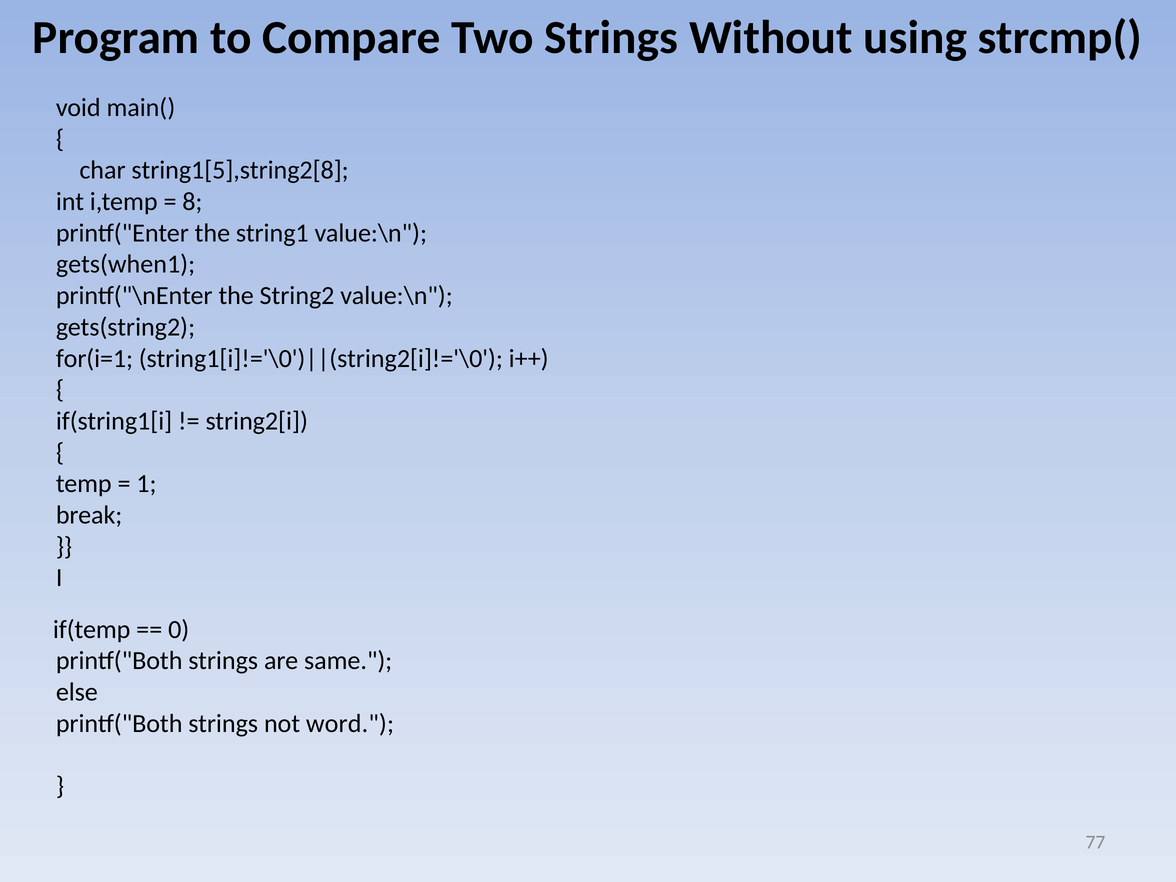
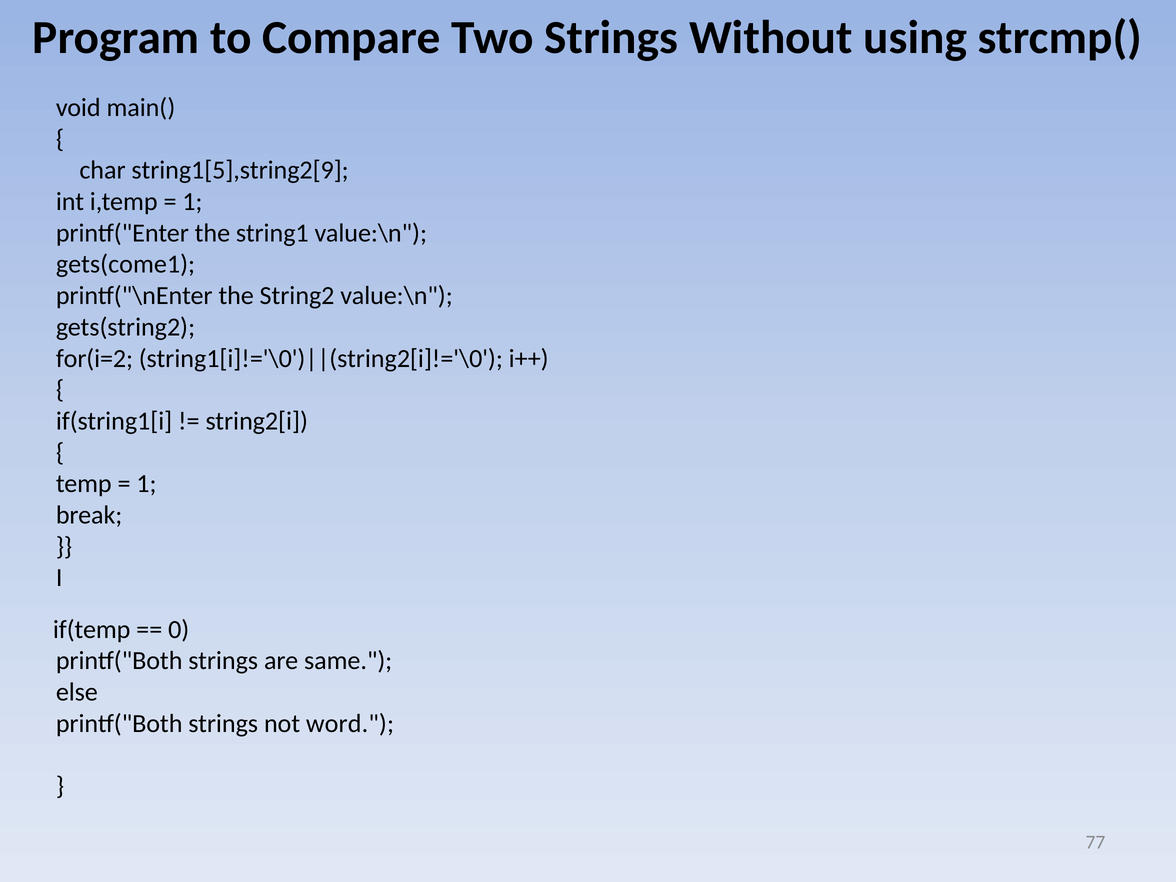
string1[5],string2[8: string1[5],string2[8 -> string1[5],string2[9
8 at (192, 202): 8 -> 1
gets(when1: gets(when1 -> gets(come1
for(i=1: for(i=1 -> for(i=2
